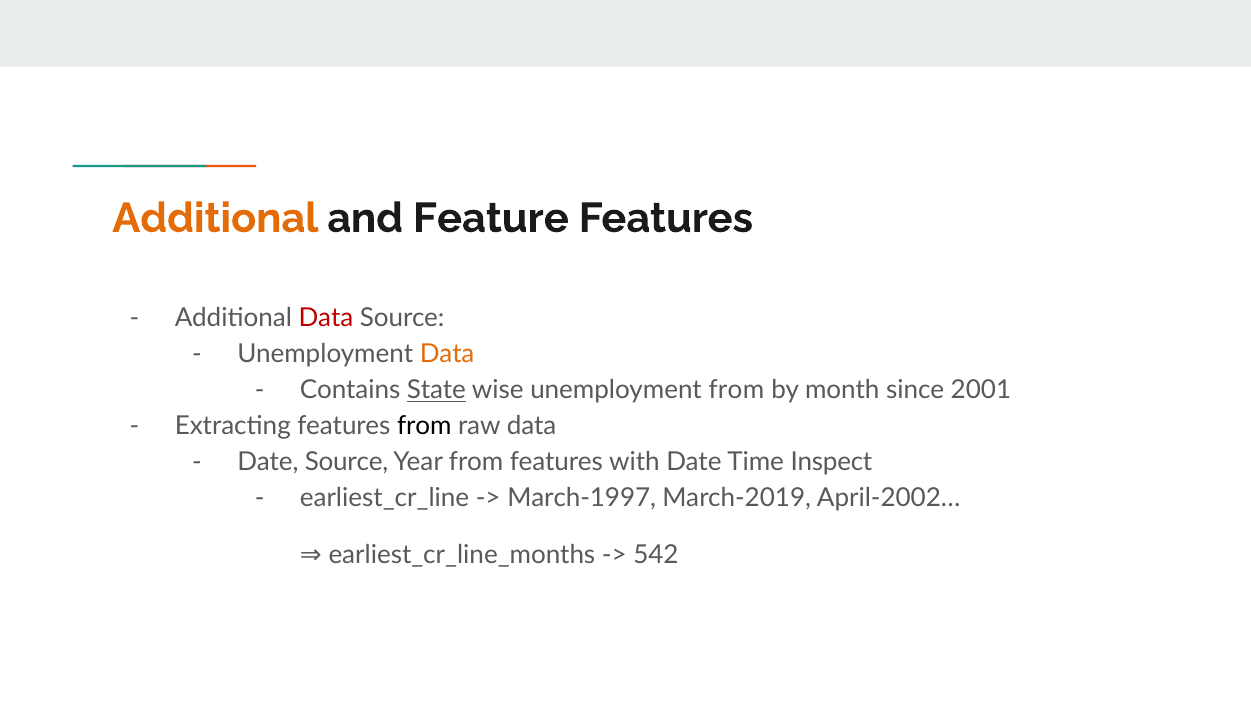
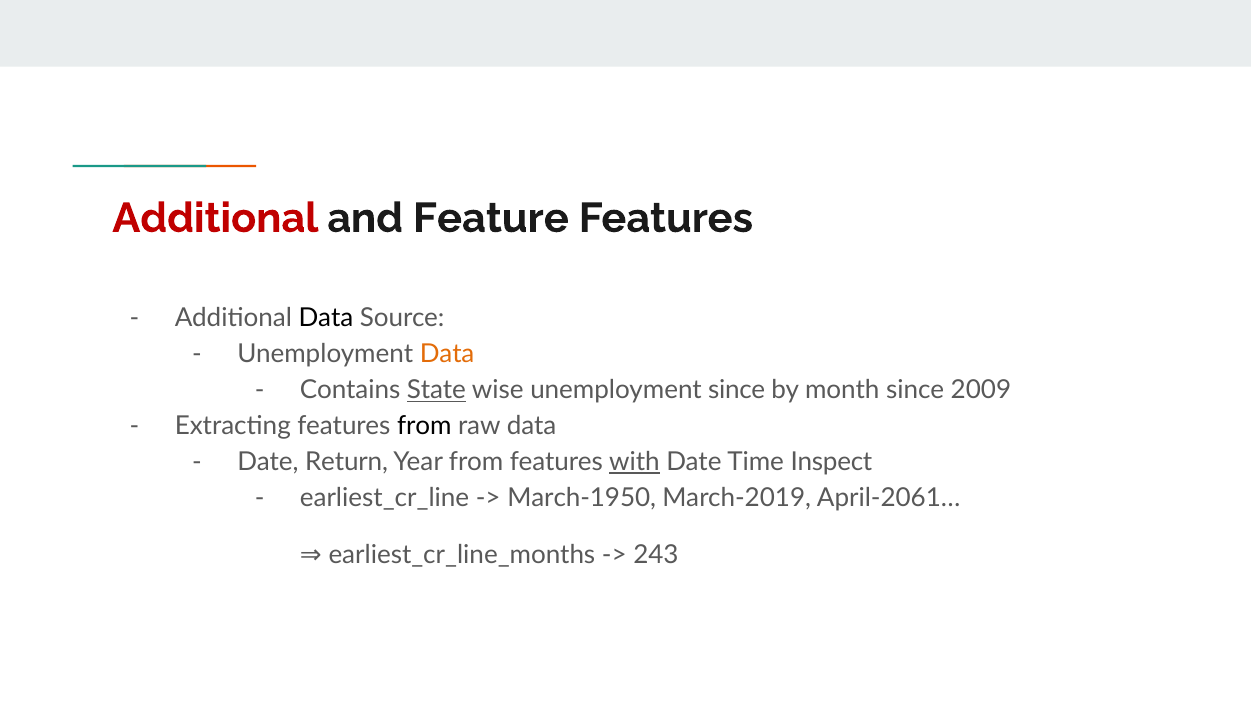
Additional at (215, 218) colour: orange -> red
Data at (326, 319) colour: red -> black
unemployment from: from -> since
2001: 2001 -> 2009
Date Source: Source -> Return
with underline: none -> present
March-1997: March-1997 -> March-1950
April-2002…: April-2002… -> April-2061…
542: 542 -> 243
